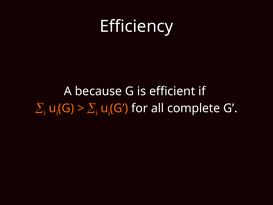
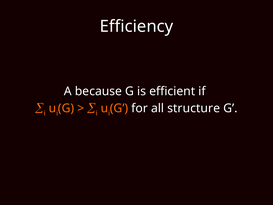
complete: complete -> structure
